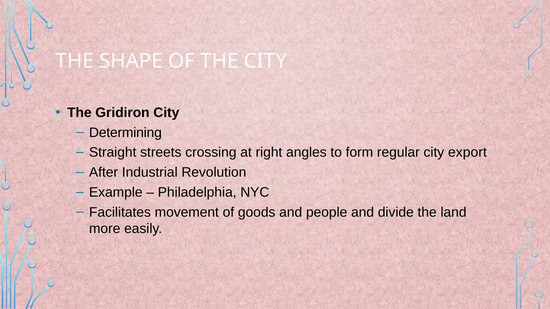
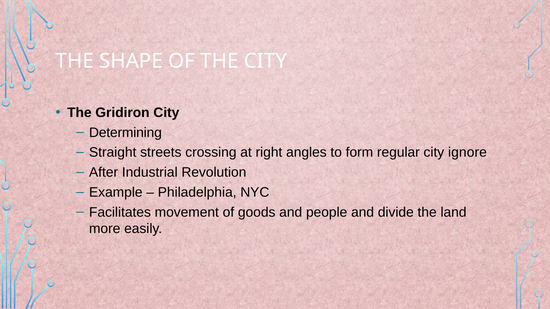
export: export -> ignore
